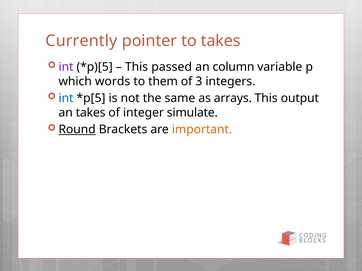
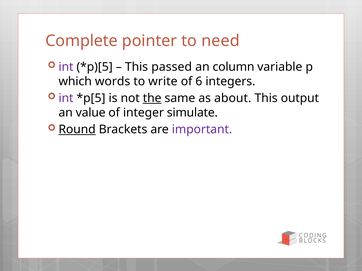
Currently: Currently -> Complete
to takes: takes -> need
them: them -> write
3: 3 -> 6
int at (66, 98) colour: blue -> purple
the underline: none -> present
arrays: arrays -> about
an takes: takes -> value
important colour: orange -> purple
